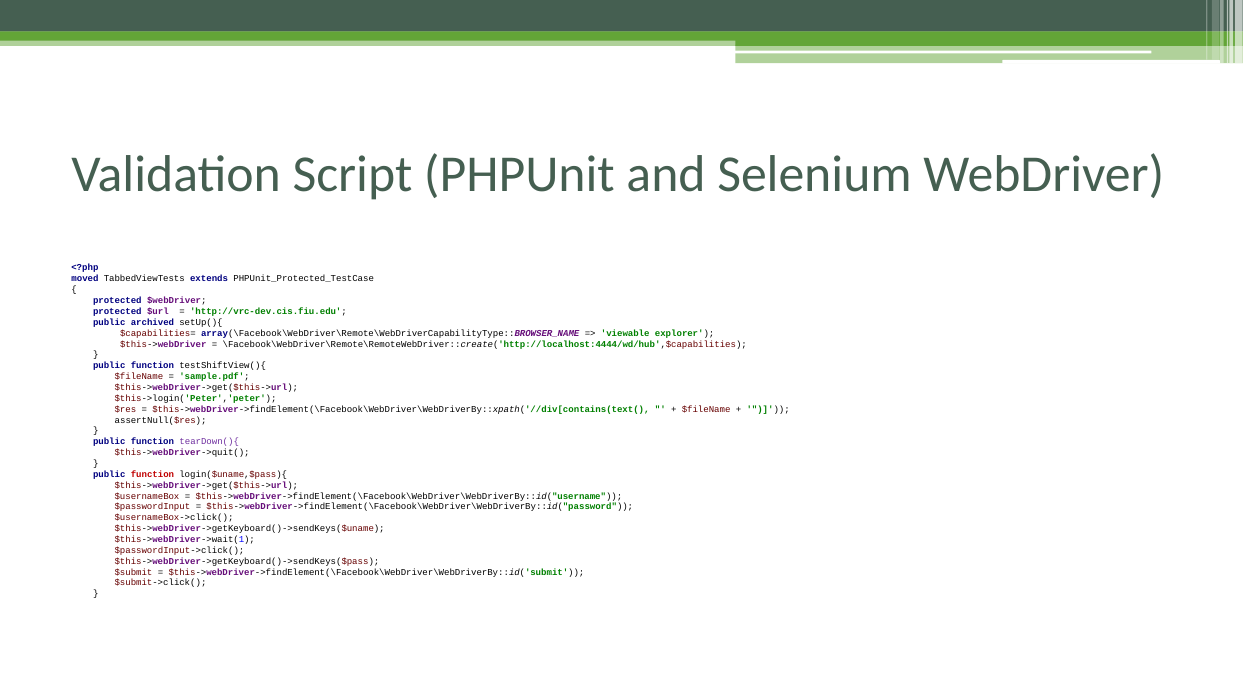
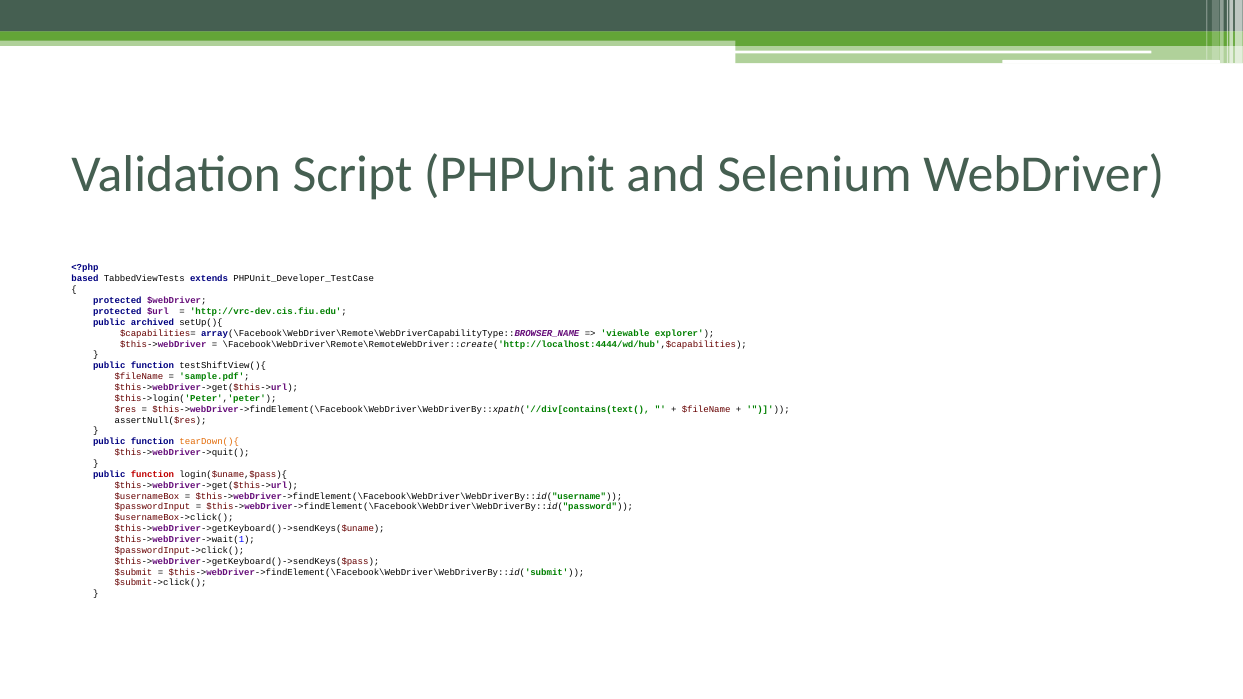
moved: moved -> based
PHPUnit_Protected_TestCase: PHPUnit_Protected_TestCase -> PHPUnit_Developer_TestCase
tearDown(){ colour: purple -> orange
